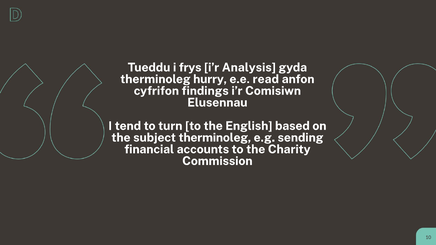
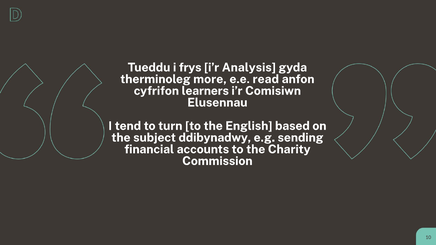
hurry: hurry -> more
findings: findings -> learners
subject therminoleg: therminoleg -> ddibynadwy
